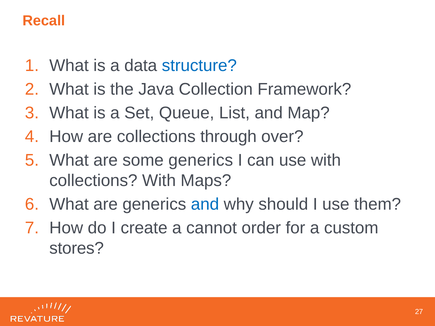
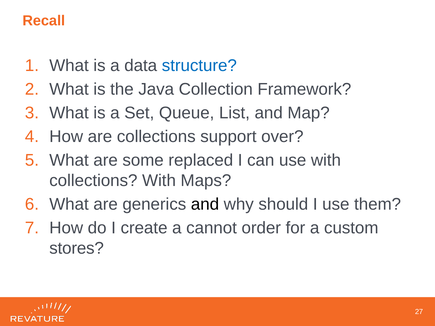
through: through -> support
some generics: generics -> replaced
and at (205, 205) colour: blue -> black
